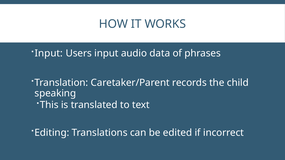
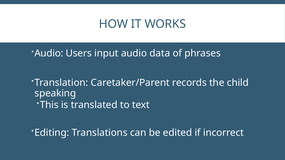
Input at (49, 53): Input -> Audio
